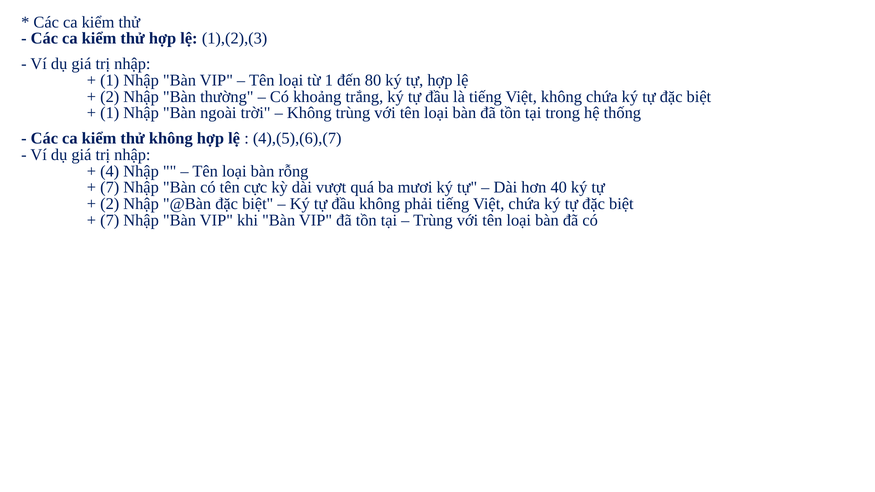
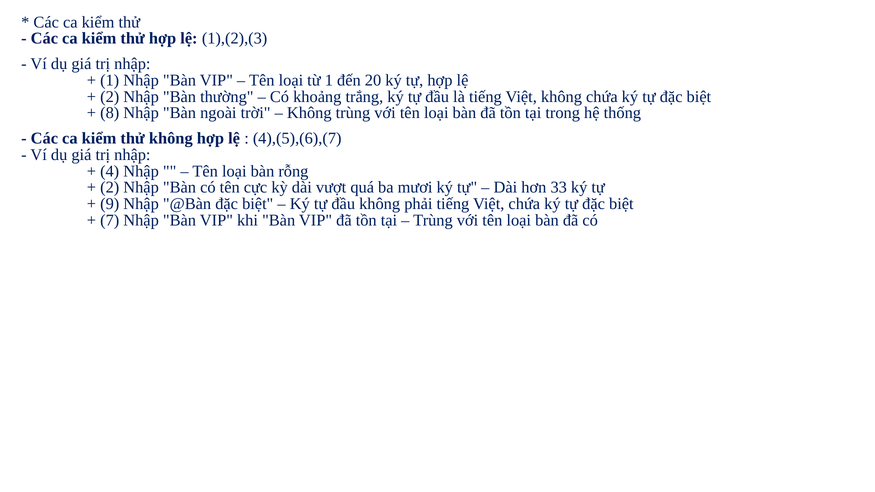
80: 80 -> 20
1 at (110, 113): 1 -> 8
7 at (110, 188): 7 -> 2
40: 40 -> 33
2 at (110, 204): 2 -> 9
